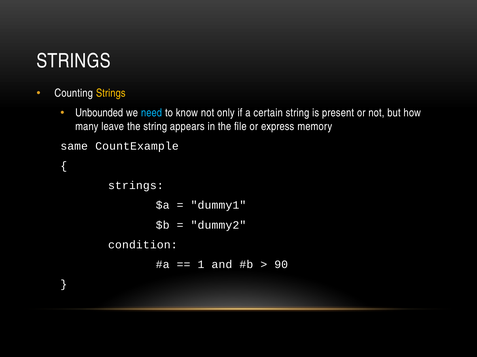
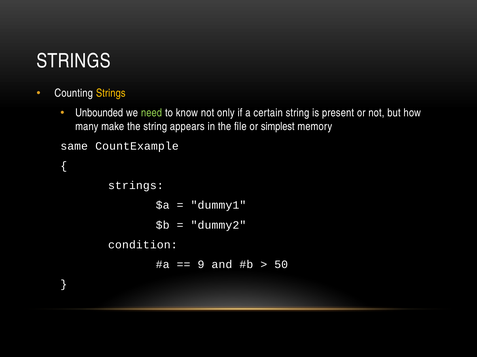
need colour: light blue -> light green
leave: leave -> make
express: express -> simplest
1: 1 -> 9
90: 90 -> 50
